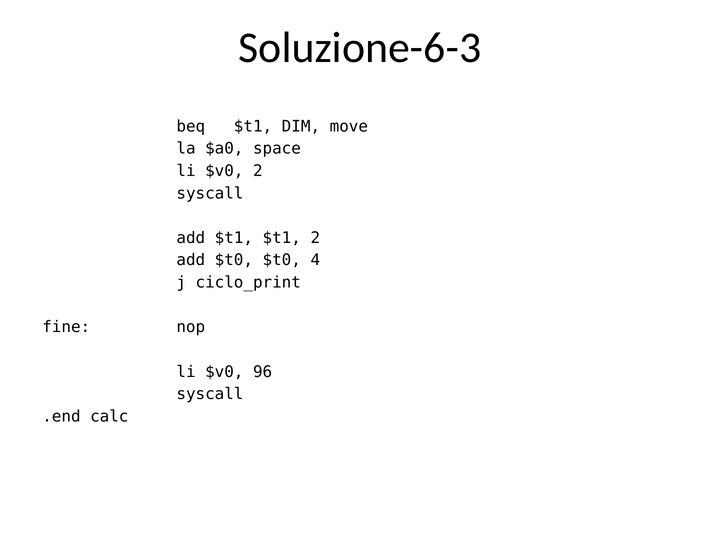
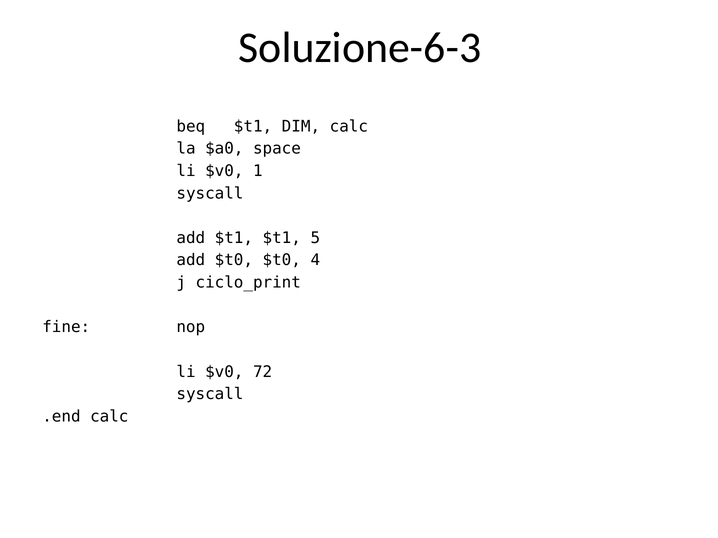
DIM move: move -> calc
$v0 2: 2 -> 1
$t1 2: 2 -> 5
96: 96 -> 72
